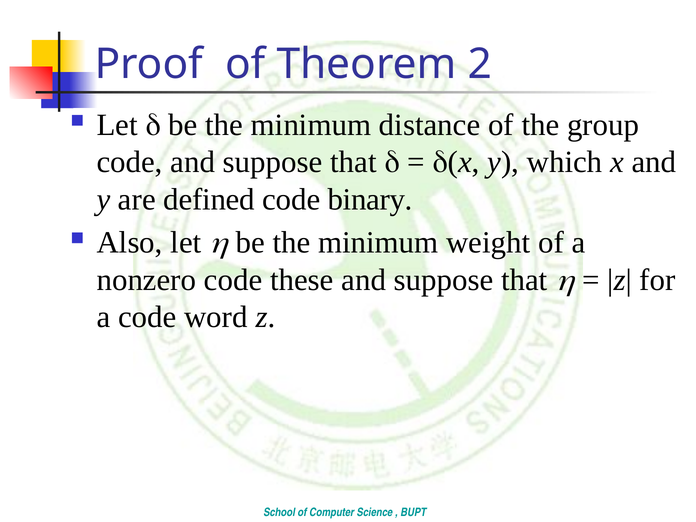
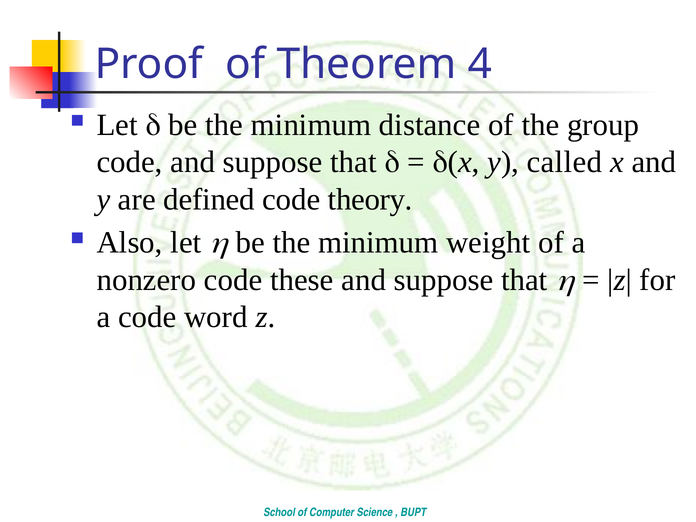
2: 2 -> 4
which: which -> called
binary: binary -> theory
